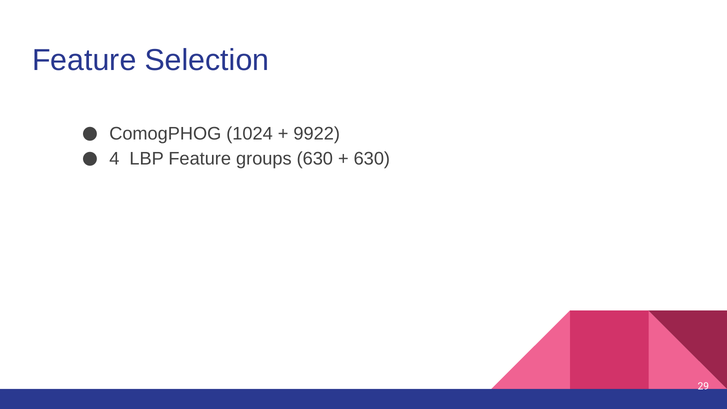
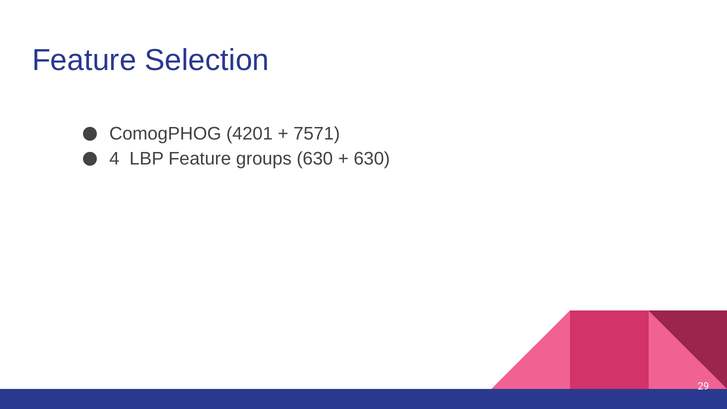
1024: 1024 -> 4201
9922: 9922 -> 7571
